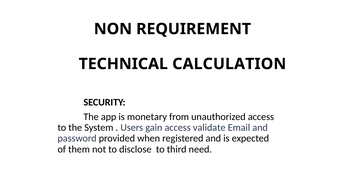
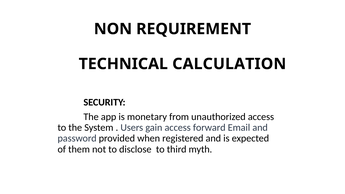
validate: validate -> forward
need: need -> myth
